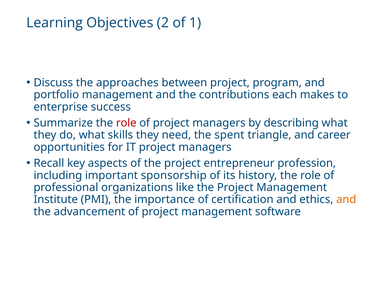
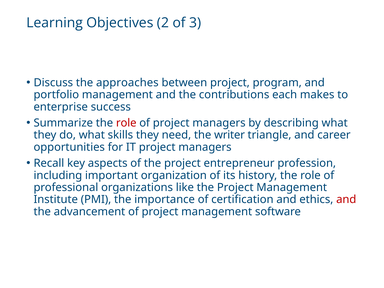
1: 1 -> 3
spent: spent -> writer
sponsorship: sponsorship -> organization
and at (346, 200) colour: orange -> red
